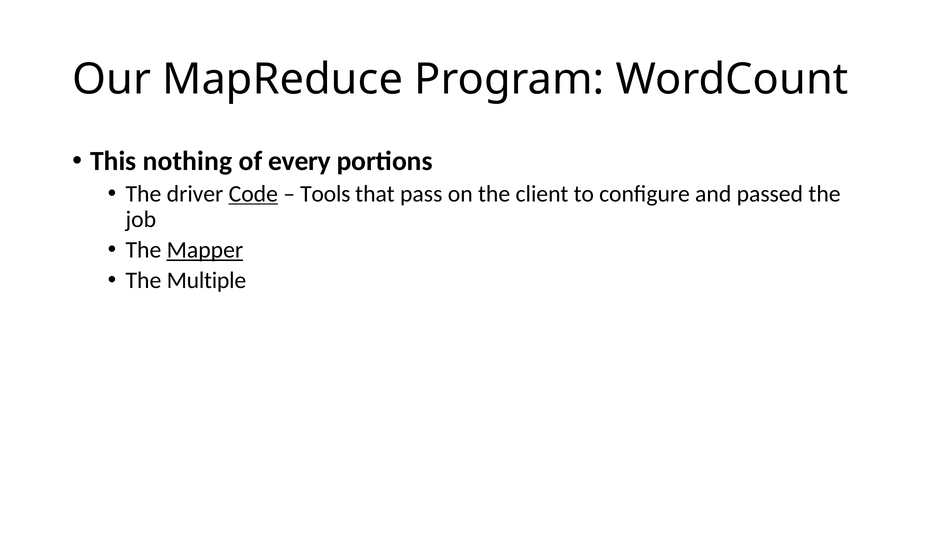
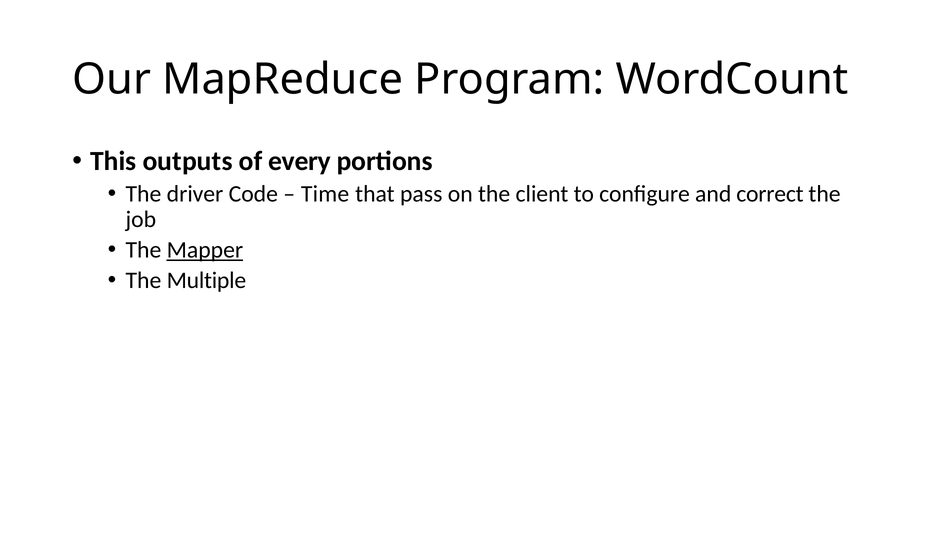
nothing: nothing -> outputs
Code underline: present -> none
Tools: Tools -> Time
passed: passed -> correct
